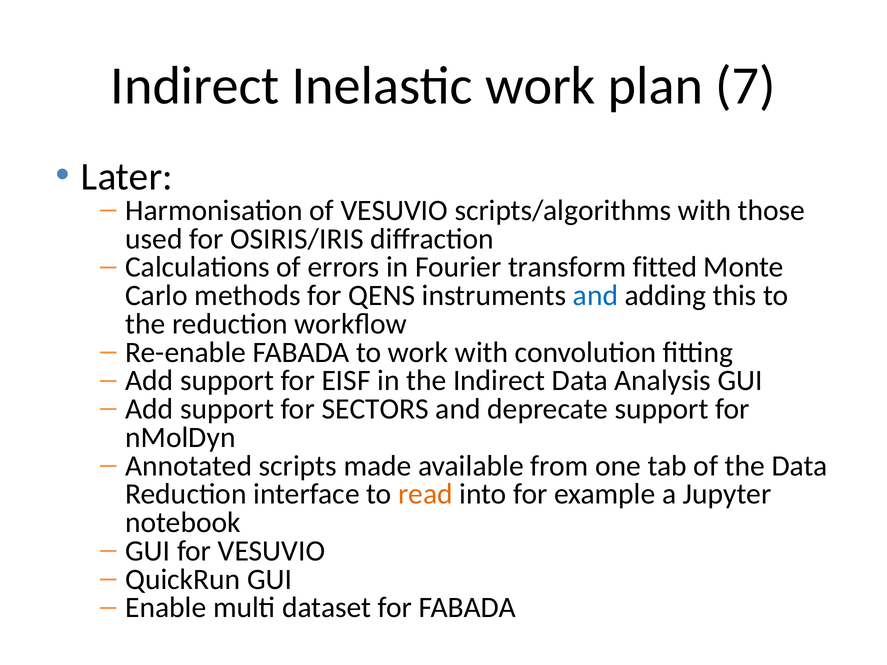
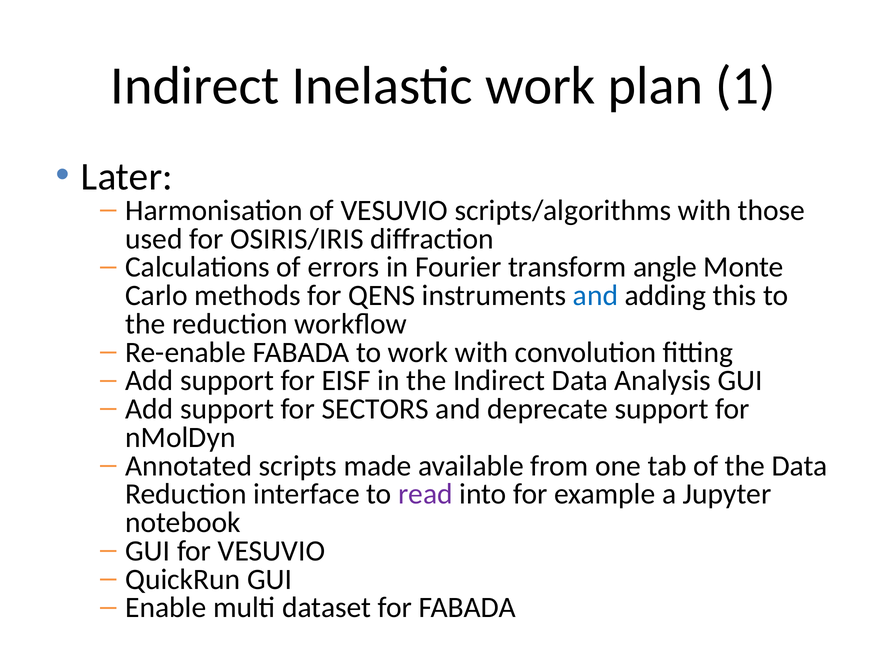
7: 7 -> 1
fitted: fitted -> angle
read colour: orange -> purple
